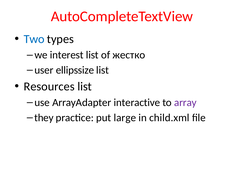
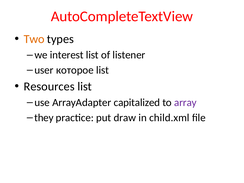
Two colour: blue -> orange
жестко: жестко -> listener
ellipssize: ellipssize -> которое
interactive: interactive -> capitalized
large: large -> draw
